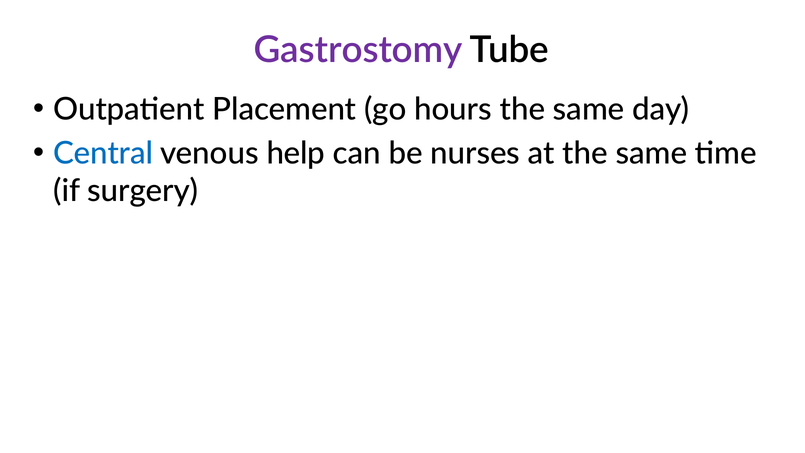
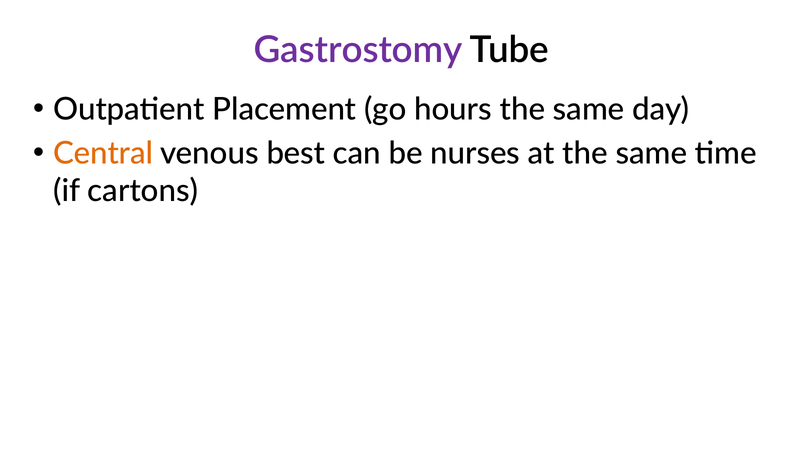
Central colour: blue -> orange
help: help -> best
surgery: surgery -> cartons
